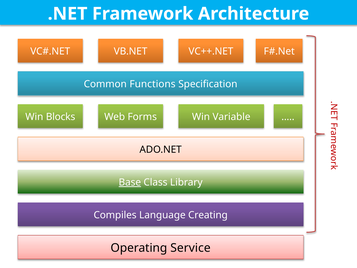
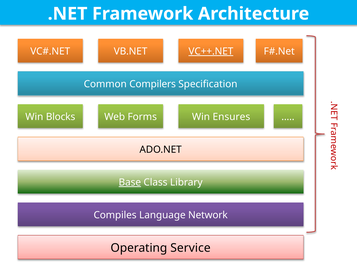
VC++.NET underline: none -> present
Functions: Functions -> Compilers
Variable: Variable -> Ensures
Creating: Creating -> Network
